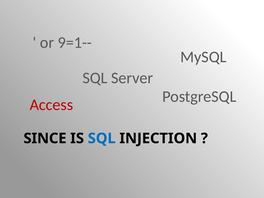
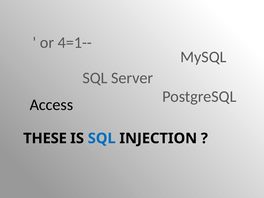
9=1--: 9=1-- -> 4=1--
Access colour: red -> black
SINCE: SINCE -> THESE
